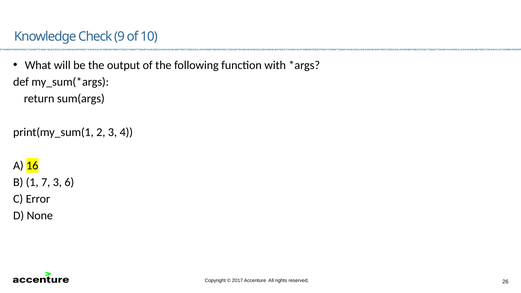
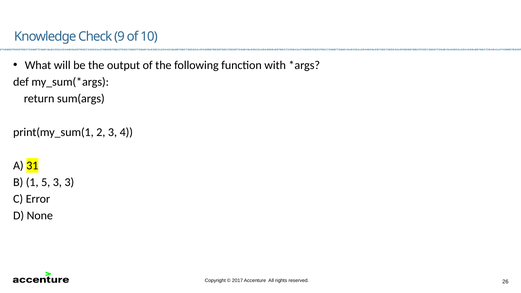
16: 16 -> 31
7: 7 -> 5
3 6: 6 -> 3
